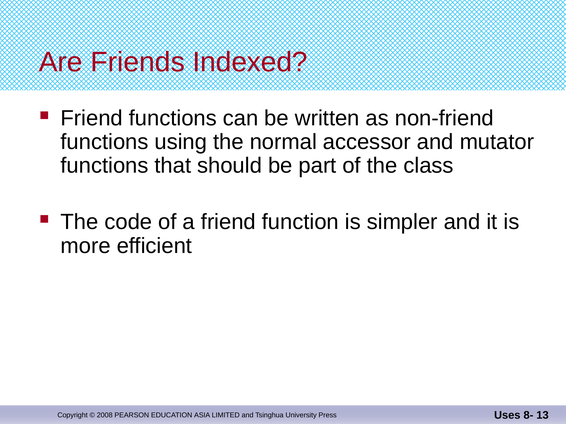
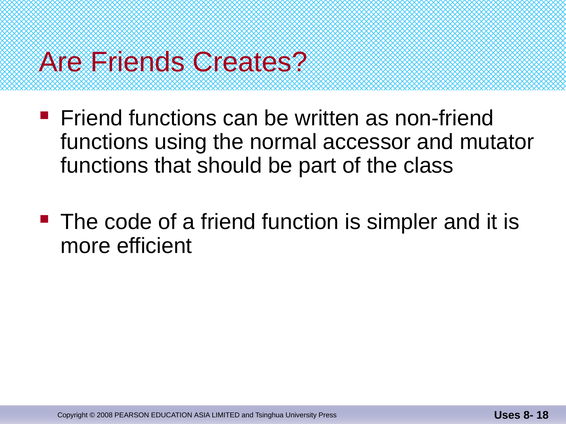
Indexed: Indexed -> Creates
13: 13 -> 18
